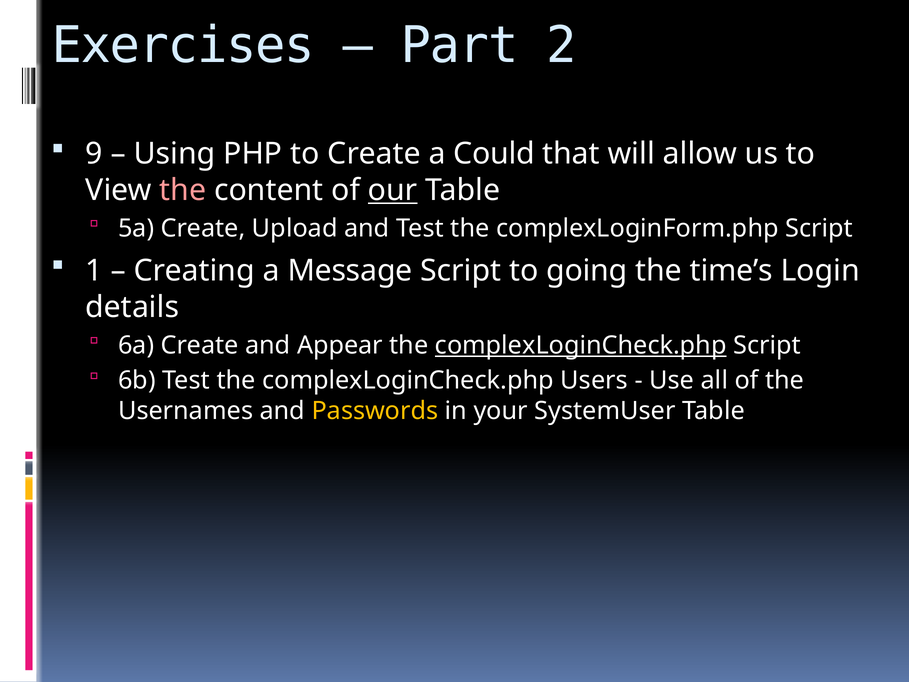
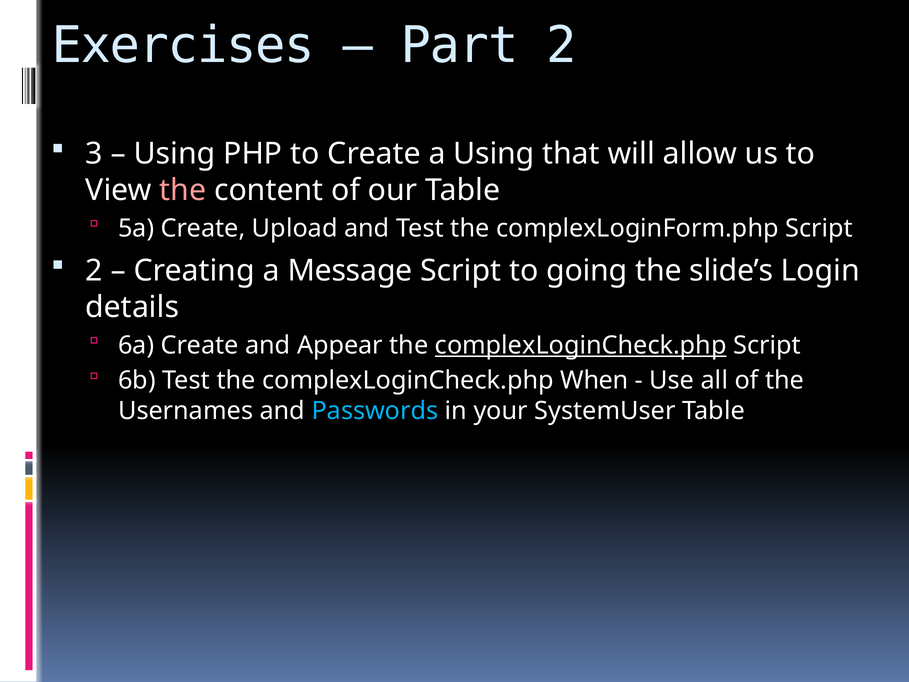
9: 9 -> 3
a Could: Could -> Using
our underline: present -> none
1 at (94, 271): 1 -> 2
time’s: time’s -> slide’s
Users: Users -> When
Passwords colour: yellow -> light blue
